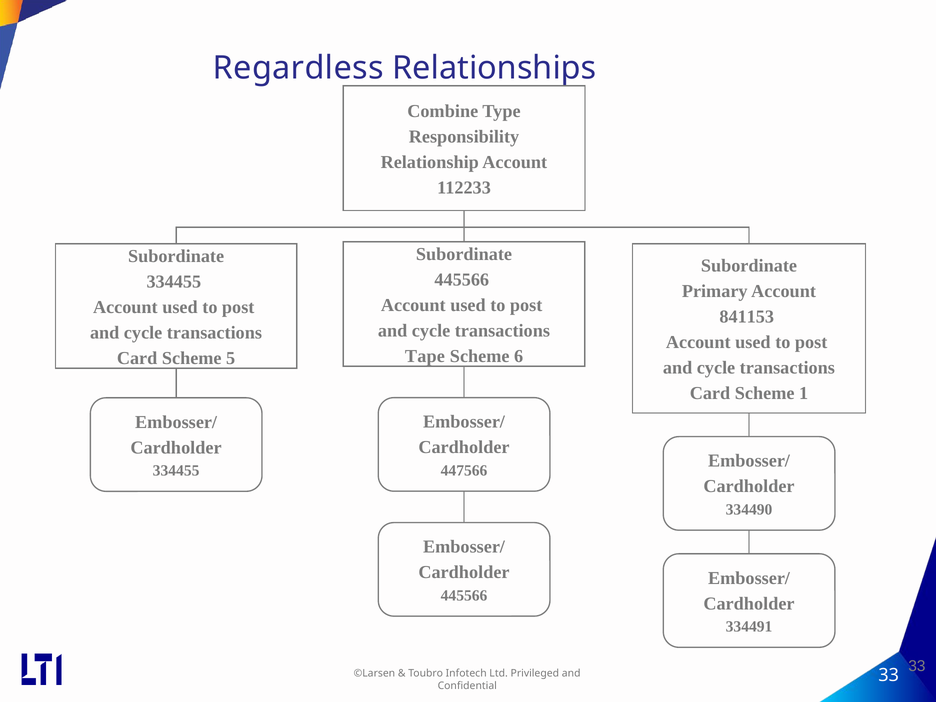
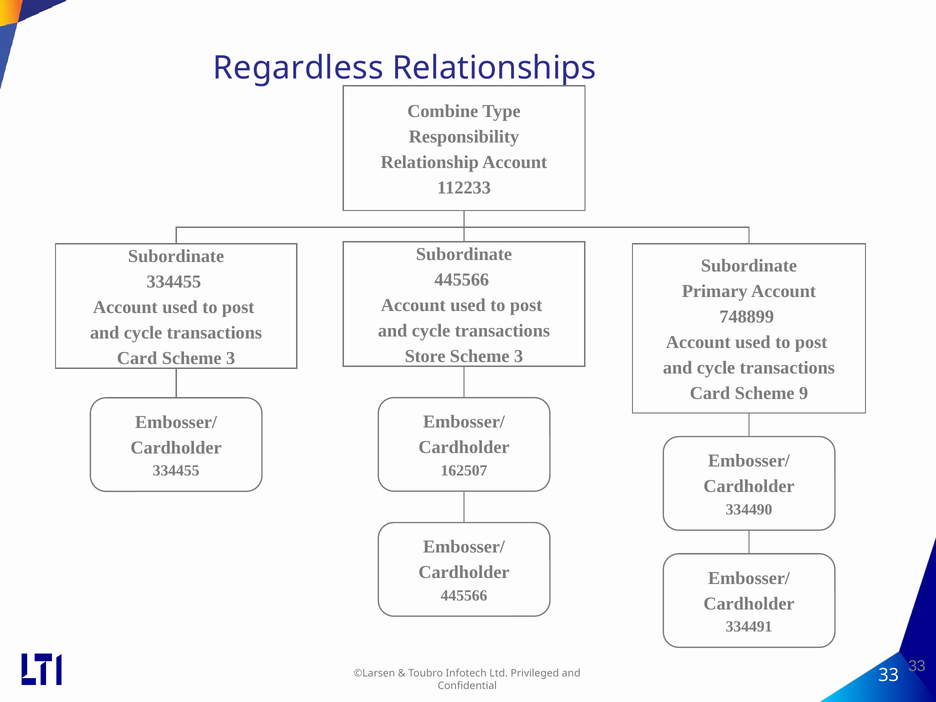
841153: 841153 -> 748899
Tape: Tape -> Store
6 at (519, 356): 6 -> 3
Card Scheme 5: 5 -> 3
1: 1 -> 9
447566: 447566 -> 162507
